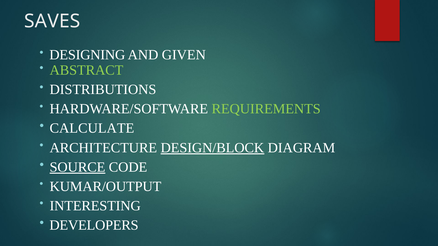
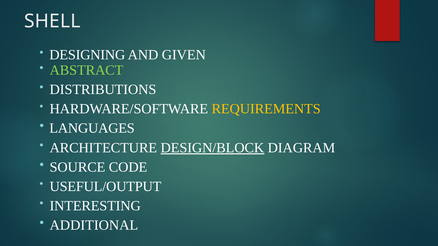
SAVES: SAVES -> SHELL
REQUIREMENTS colour: light green -> yellow
CALCULATE: CALCULATE -> LANGUAGES
SOURCE underline: present -> none
KUMAR/OUTPUT: KUMAR/OUTPUT -> USEFUL/OUTPUT
DEVELOPERS: DEVELOPERS -> ADDITIONAL
